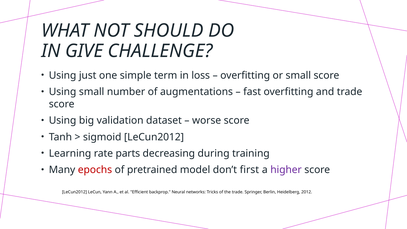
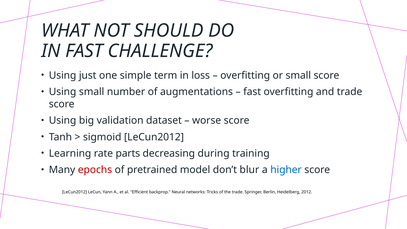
IN GIVE: GIVE -> FAST
first: first -> blur
higher colour: purple -> blue
